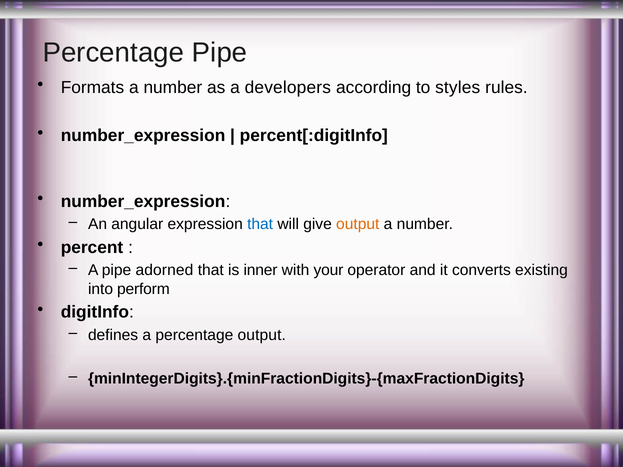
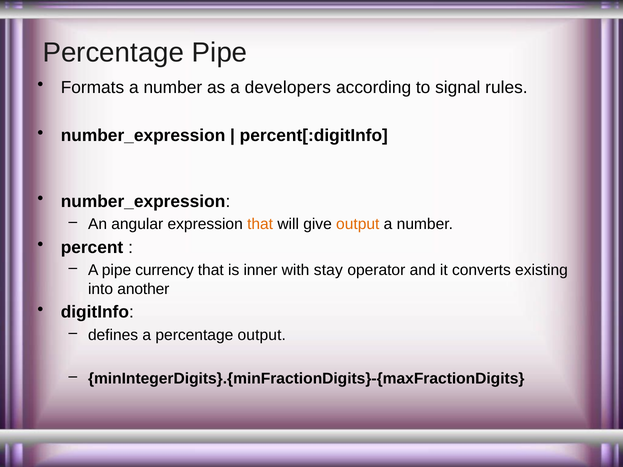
styles: styles -> signal
that at (260, 224) colour: blue -> orange
adorned: adorned -> currency
your: your -> stay
perform: perform -> another
